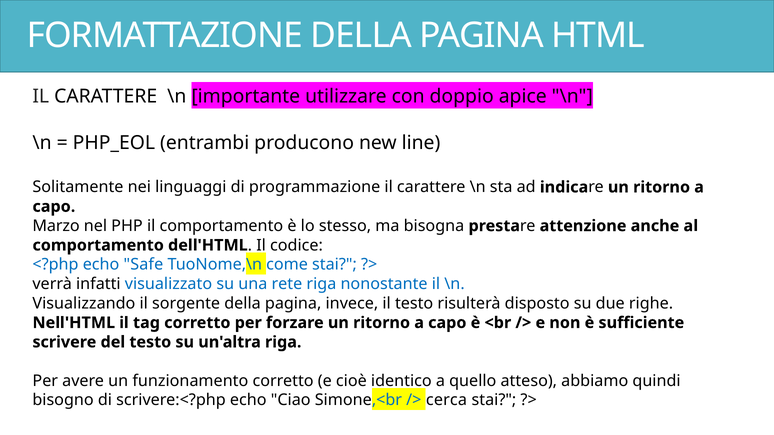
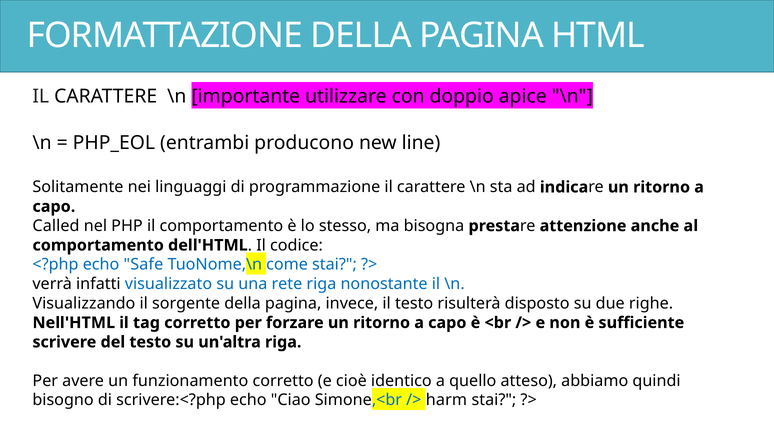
Marzo: Marzo -> Called
cerca: cerca -> harm
